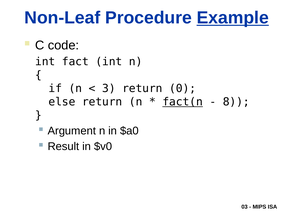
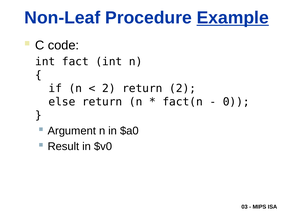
3 at (109, 89): 3 -> 2
return 0: 0 -> 2
fact(n underline: present -> none
8: 8 -> 0
